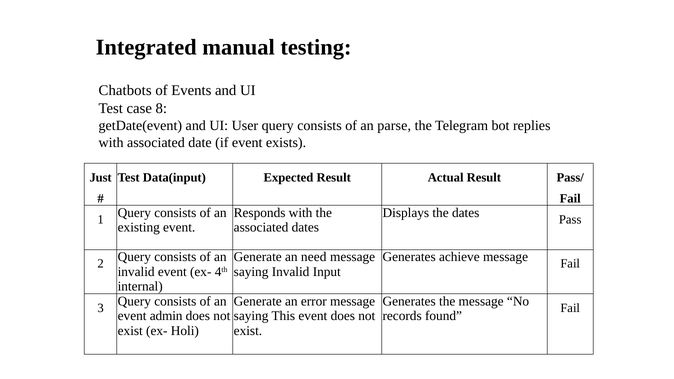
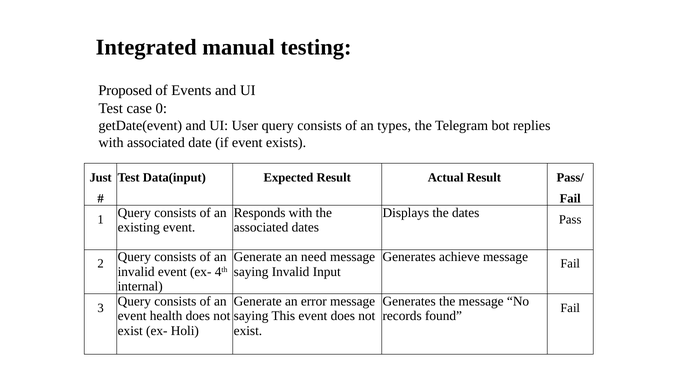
Chatbots: Chatbots -> Proposed
8: 8 -> 0
parse: parse -> types
admin: admin -> health
